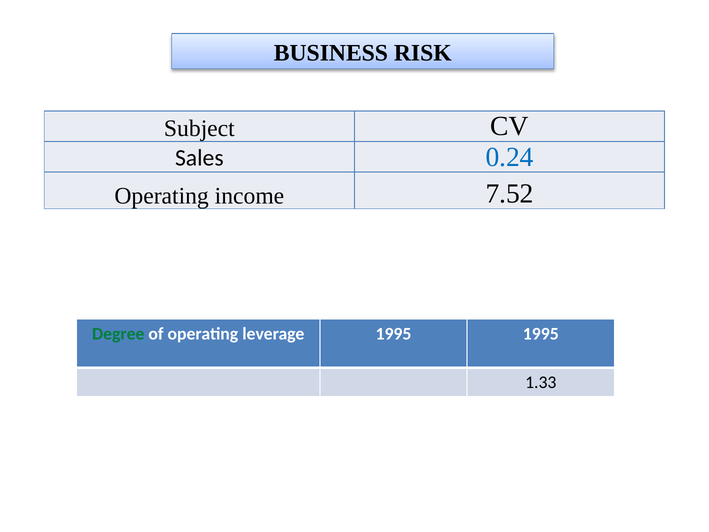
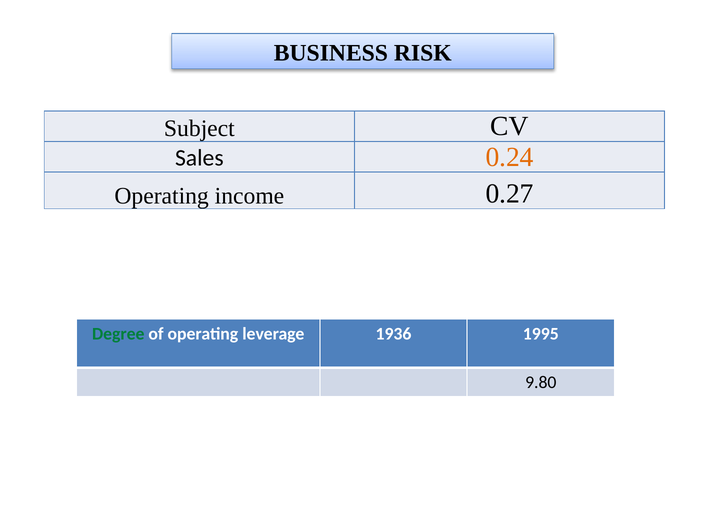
0.24 colour: blue -> orange
7.52: 7.52 -> 0.27
leverage 1995: 1995 -> 1936
1.33: 1.33 -> 9.80
